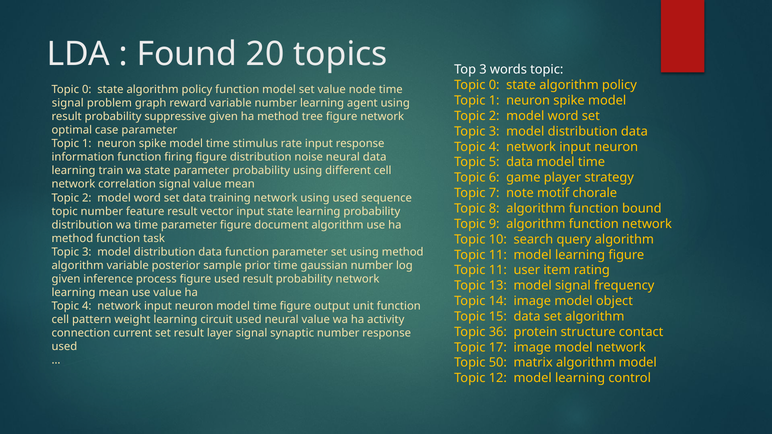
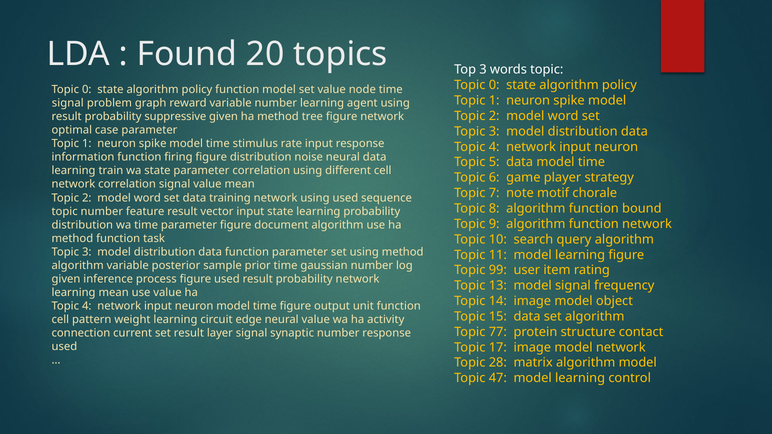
parameter probability: probability -> correlation
11 at (498, 270): 11 -> 99
circuit used: used -> edge
36: 36 -> 77
50: 50 -> 28
12: 12 -> 47
